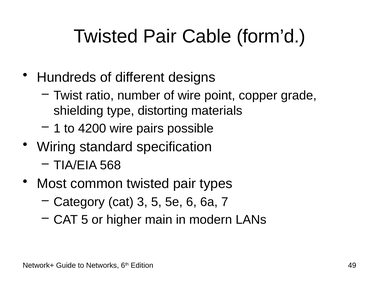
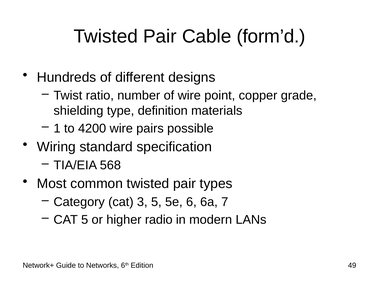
distorting: distorting -> definition
main: main -> radio
